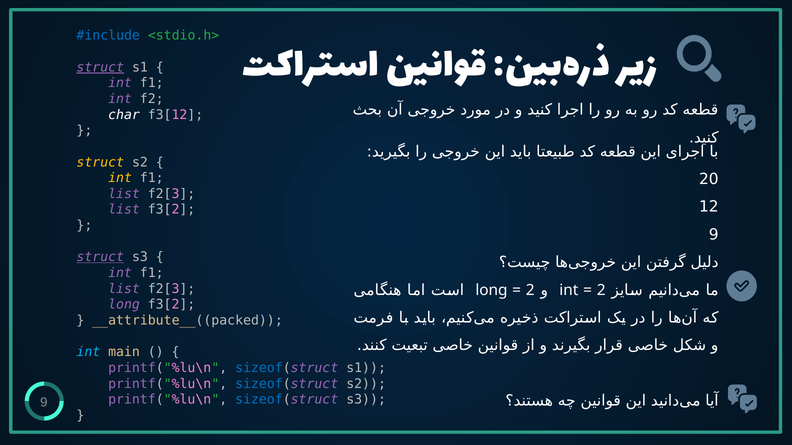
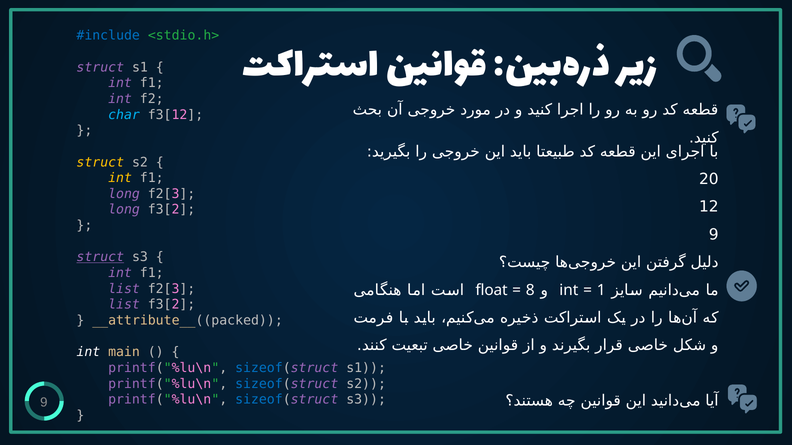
struct at (100, 67) underline: present -> none
char colour: white -> light blue
list at (124, 194): list -> long
list at (124, 210): list -> long
long at (491, 290): long -> float
2 at (530, 290): 2 -> 8
2 at (601, 290): 2 -> 1
long at (124, 305): long -> list
int at (88, 352) colour: light blue -> white
